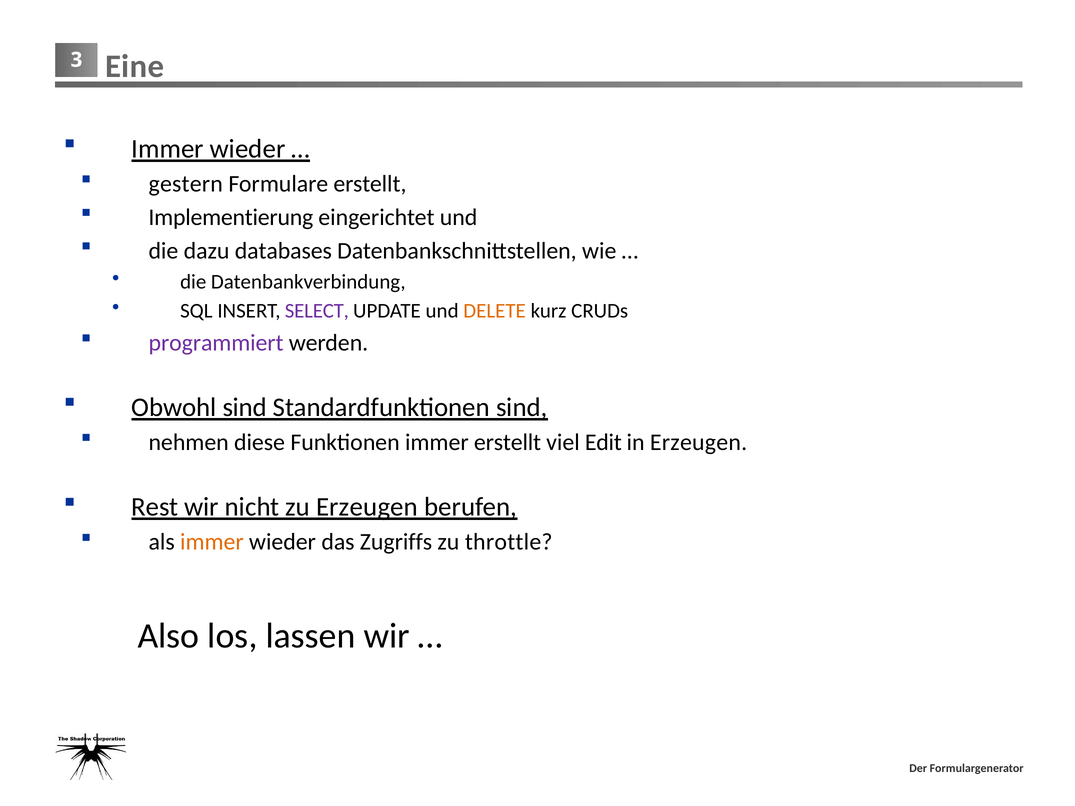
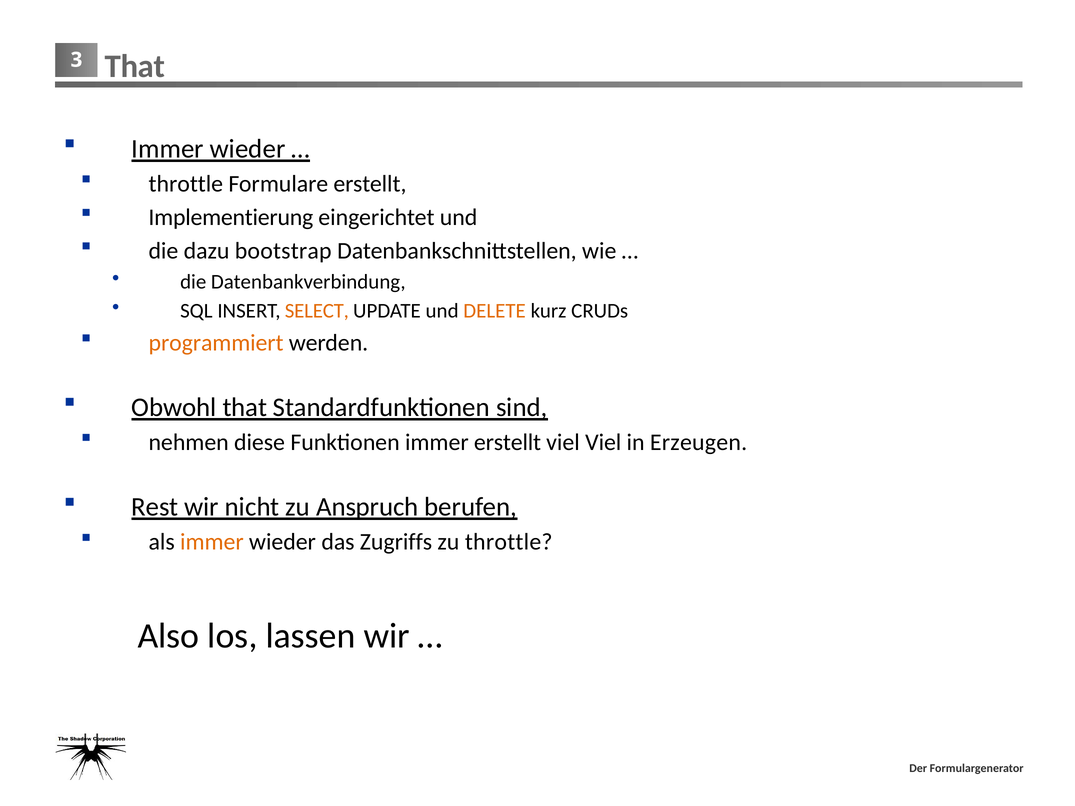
Eine at (135, 66): Eine -> That
gestern at (186, 184): gestern -> throttle
databases: databases -> bootstrap
SELECT colour: purple -> orange
programmiert colour: purple -> orange
Obwohl sind: sind -> that
viel Edit: Edit -> Viel
zu Erzeugen: Erzeugen -> Anspruch
